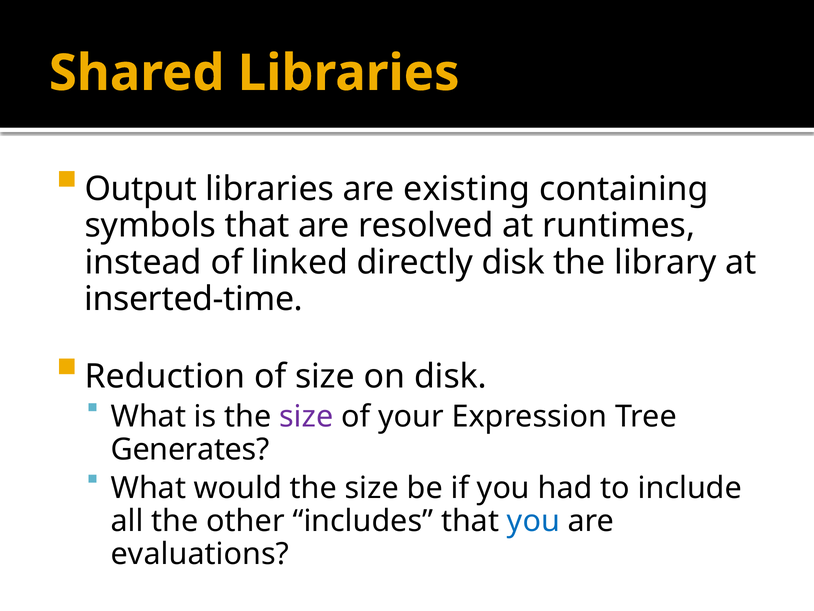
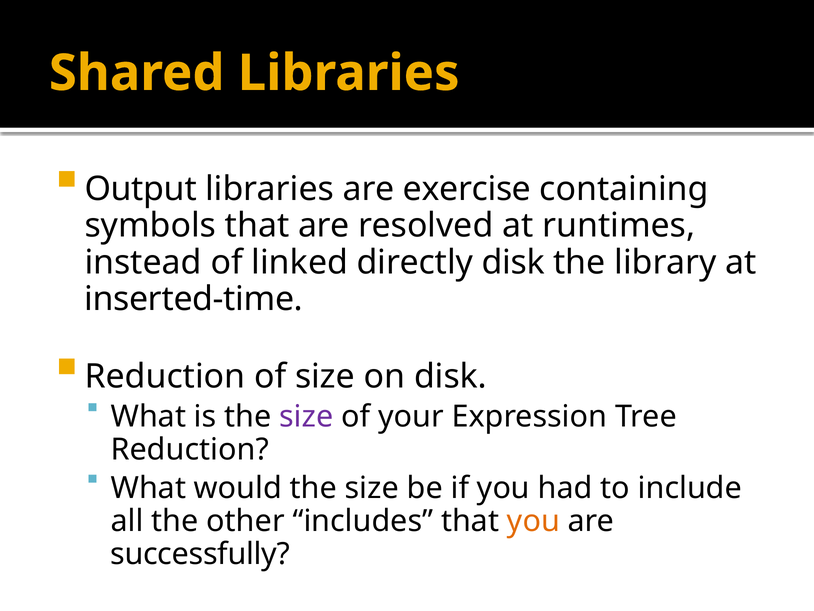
existing: existing -> exercise
Generates at (190, 449): Generates -> Reduction
you at (533, 521) colour: blue -> orange
evaluations: evaluations -> successfully
